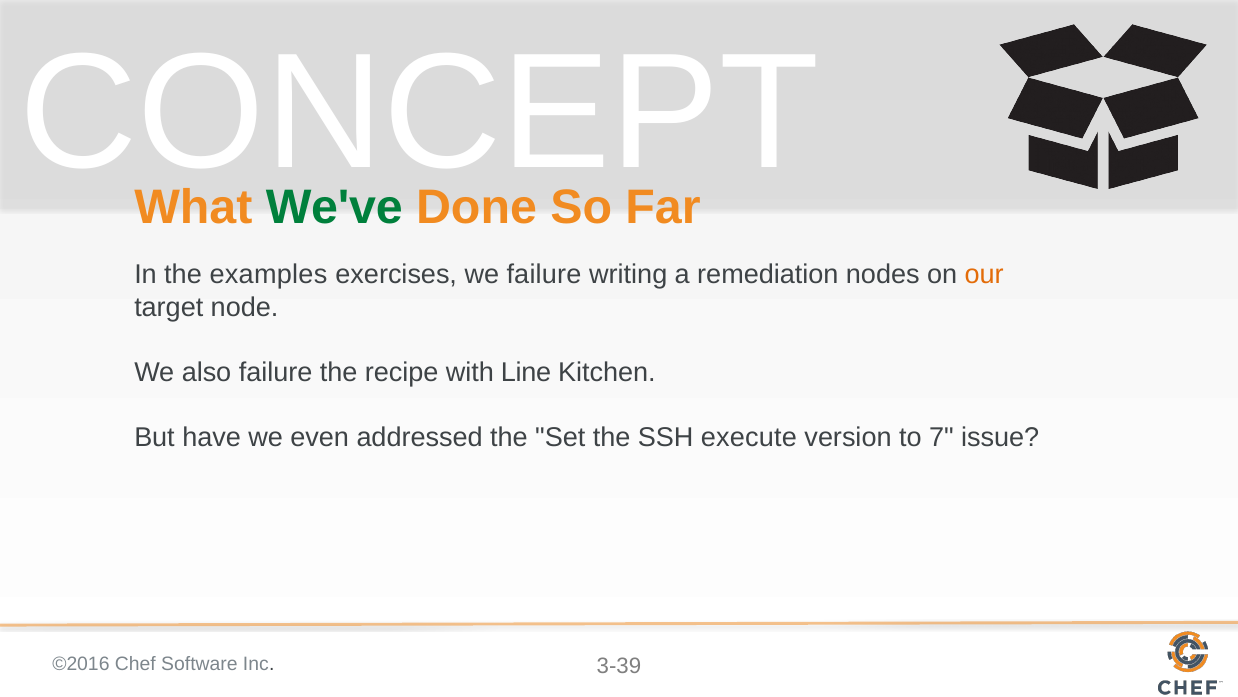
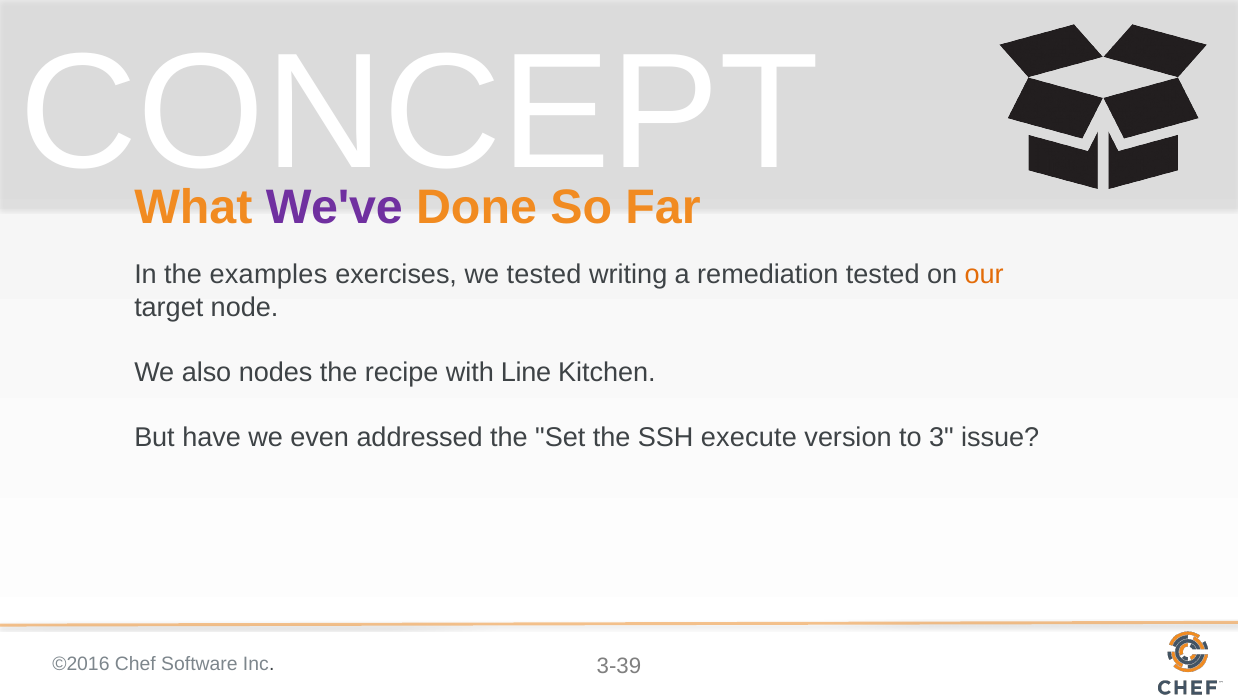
We've colour: green -> purple
we failure: failure -> tested
remediation nodes: nodes -> tested
also failure: failure -> nodes
7: 7 -> 3
